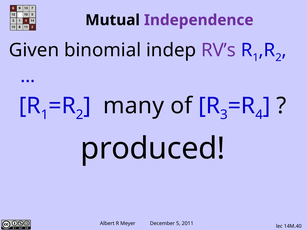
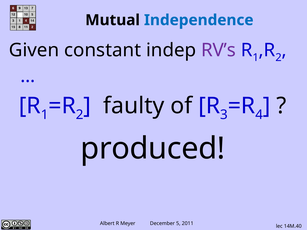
Independence colour: purple -> blue
binomial: binomial -> constant
many: many -> faulty
